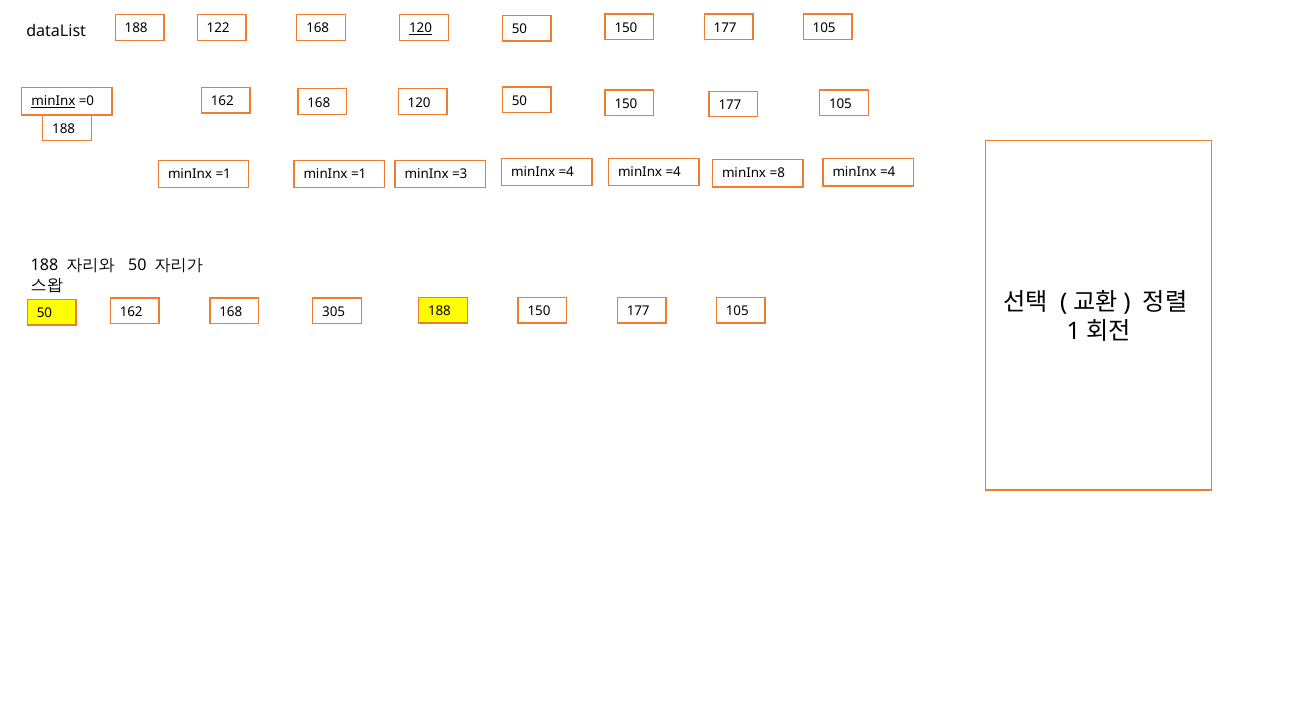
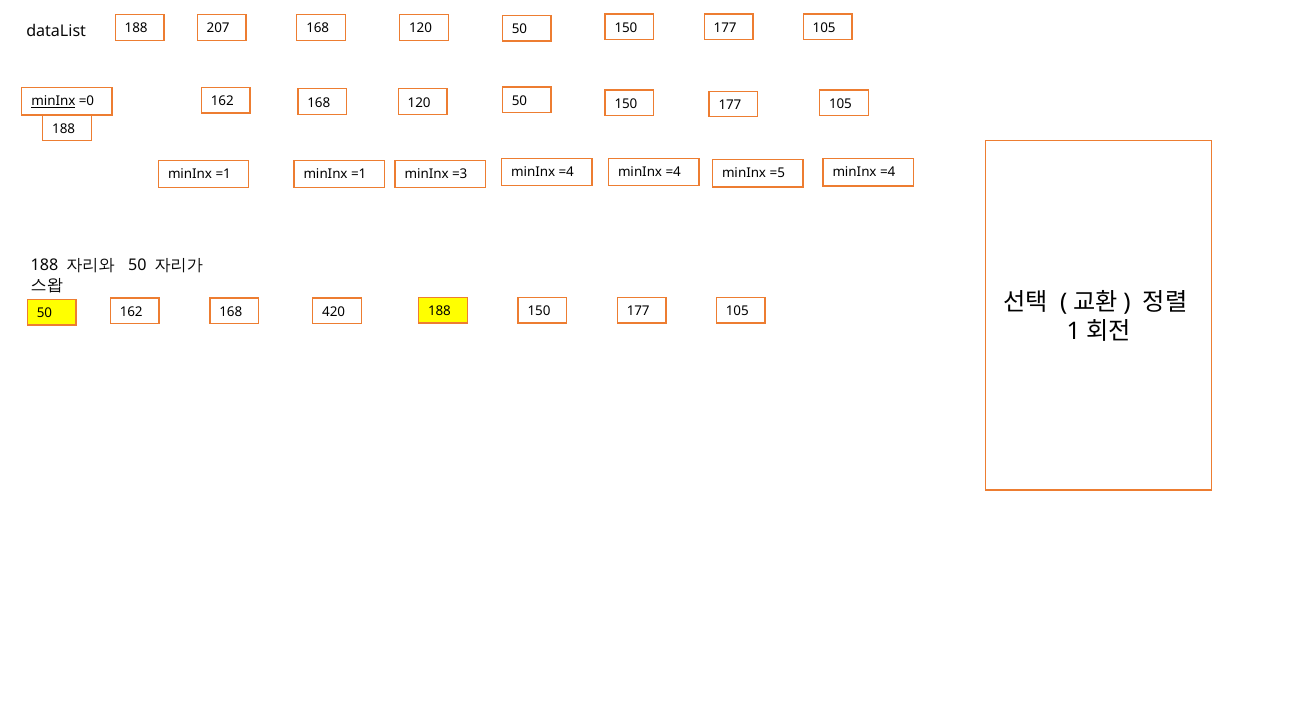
122: 122 -> 207
120 at (421, 29) underline: present -> none
=8: =8 -> =5
305: 305 -> 420
